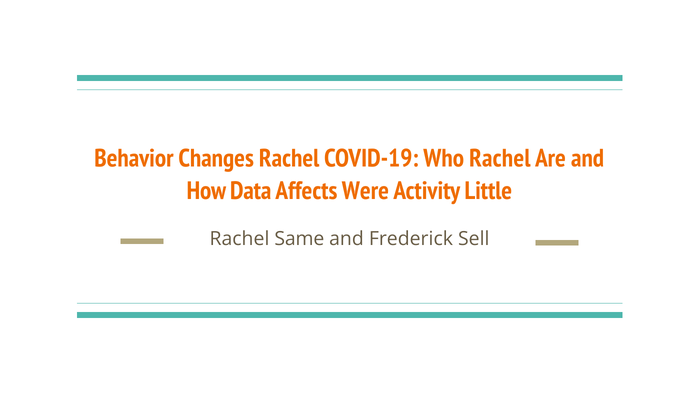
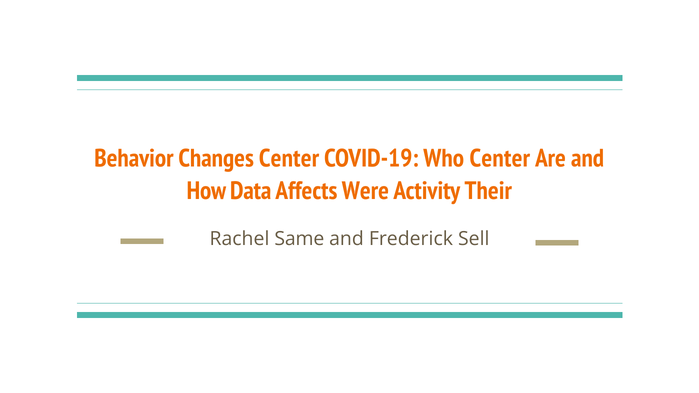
Changes Rachel: Rachel -> Center
Who Rachel: Rachel -> Center
Little: Little -> Their
